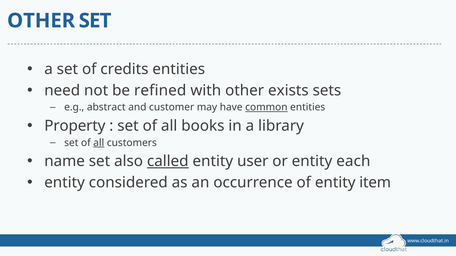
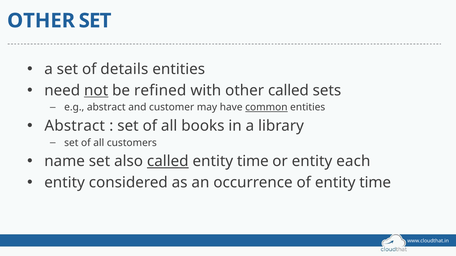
credits: credits -> details
not underline: none -> present
other exists: exists -> called
Property at (75, 126): Property -> Abstract
all at (99, 143) underline: present -> none
user at (253, 162): user -> time
of entity item: item -> time
